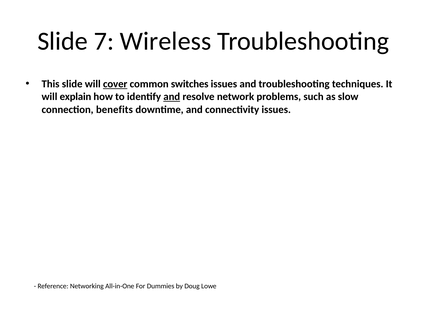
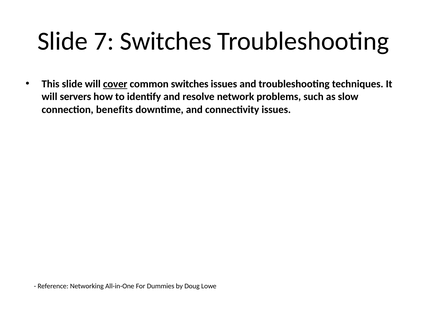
7 Wireless: Wireless -> Switches
explain: explain -> servers
and at (172, 97) underline: present -> none
